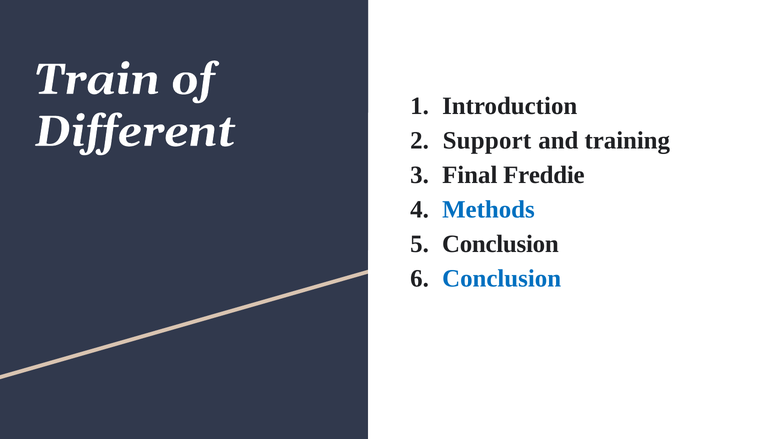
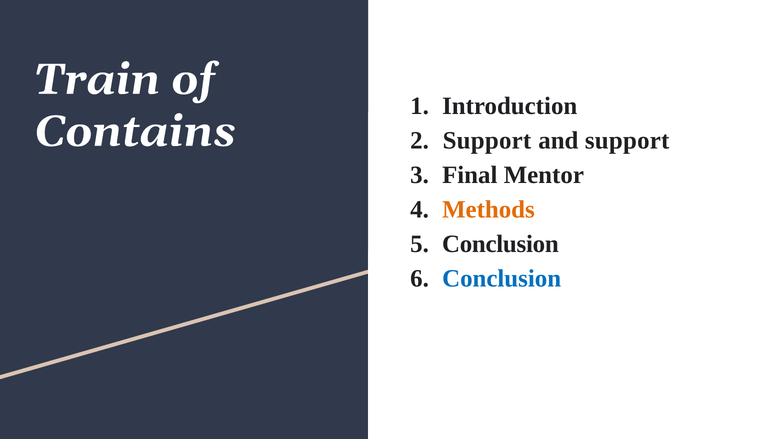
Different: Different -> Contains
and training: training -> support
Freddie: Freddie -> Mentor
Methods colour: blue -> orange
